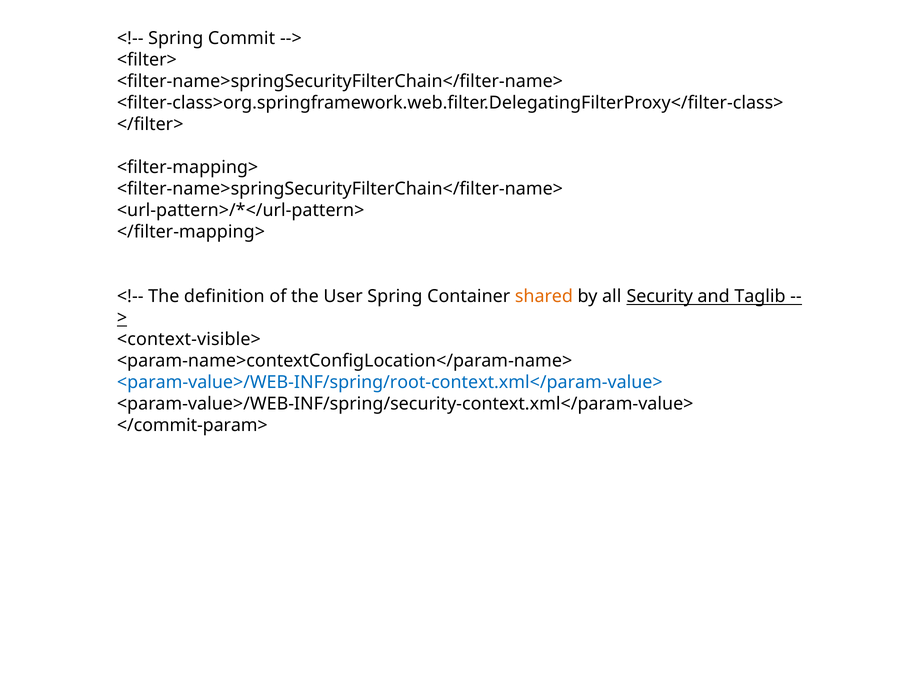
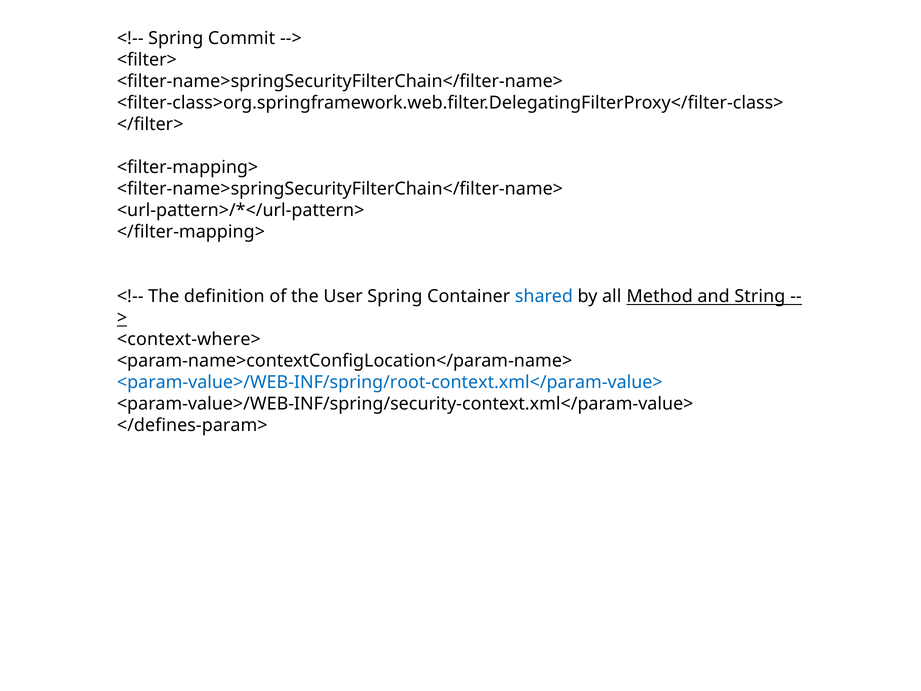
shared colour: orange -> blue
Security: Security -> Method
Taglib: Taglib -> String
<context-visible>: <context-visible> -> <context-where>
</commit-param>: </commit-param> -> </defines-param>
